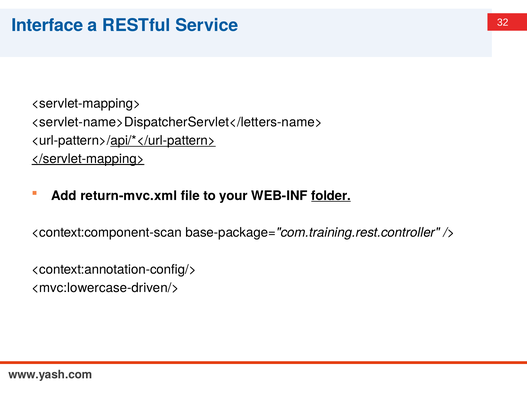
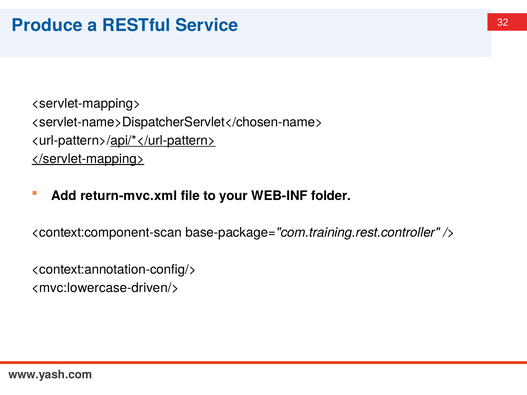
Interface: Interface -> Produce
<servlet-name>DispatcherServlet</letters-name>: <servlet-name>DispatcherServlet</letters-name> -> <servlet-name>DispatcherServlet</chosen-name>
folder underline: present -> none
